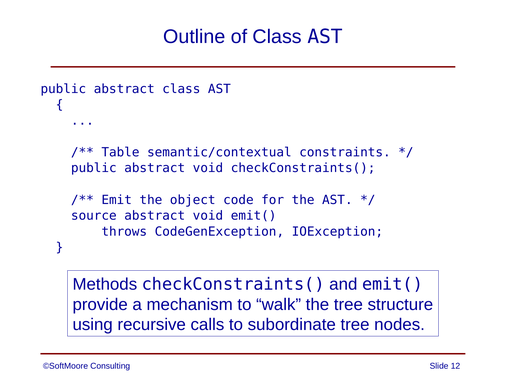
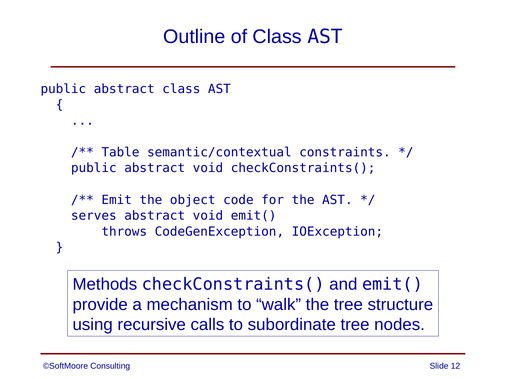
source: source -> serves
